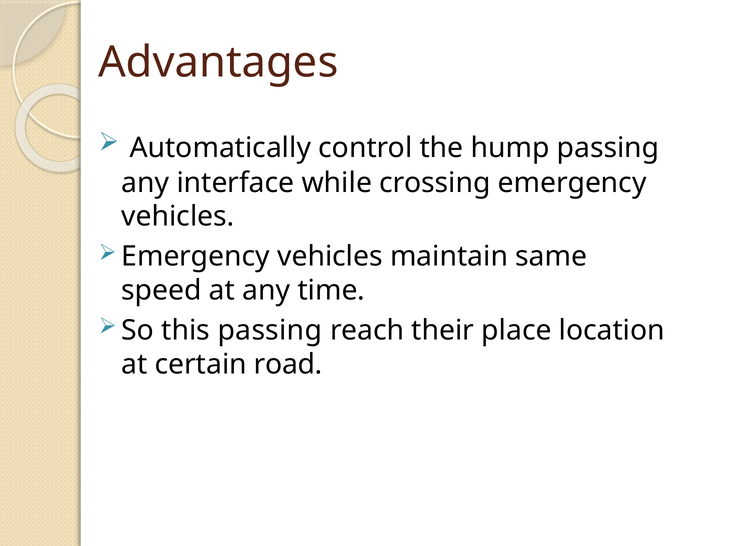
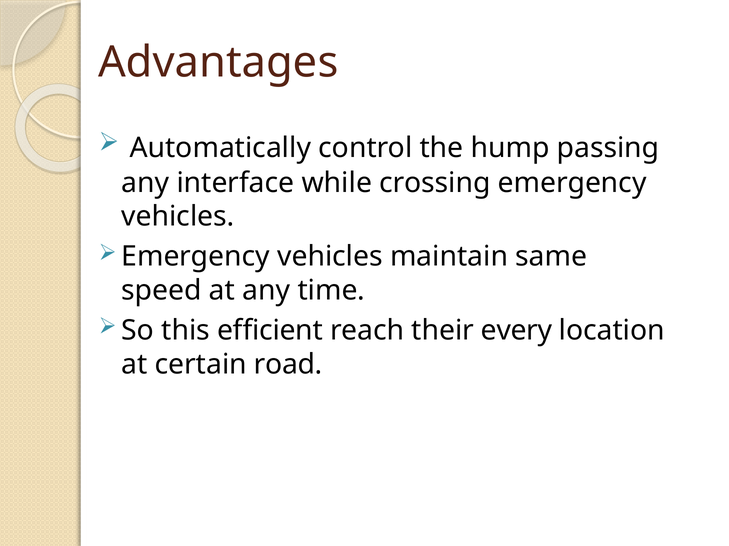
this passing: passing -> efficient
place: place -> every
